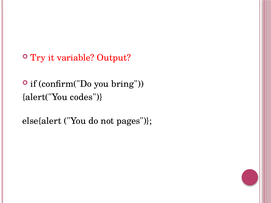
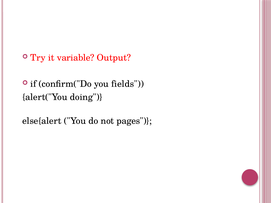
bring: bring -> fields
codes: codes -> doing
